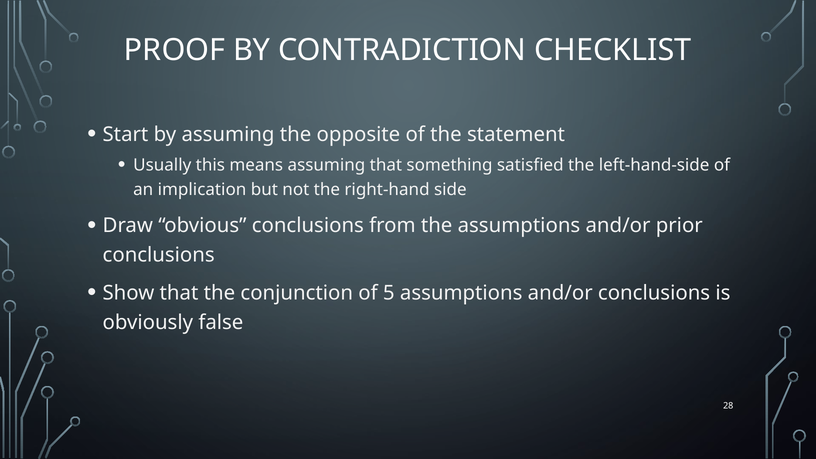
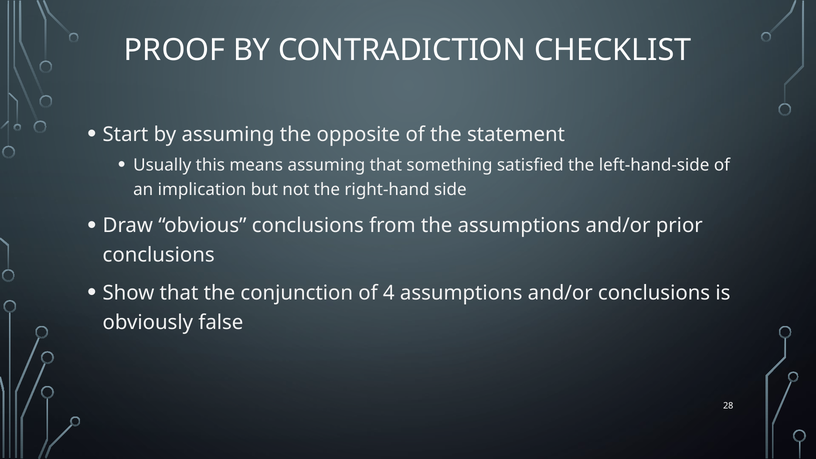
5: 5 -> 4
